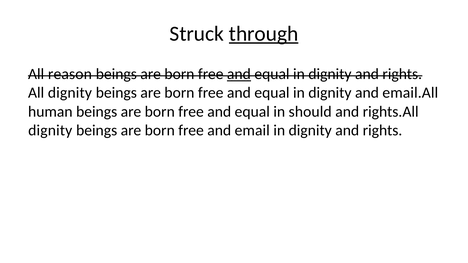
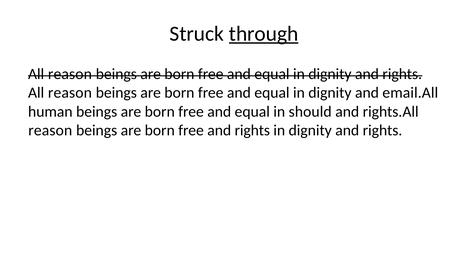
and at (239, 74) underline: present -> none
dignity at (70, 93): dignity -> reason
dignity at (50, 130): dignity -> reason
free and email: email -> rights
